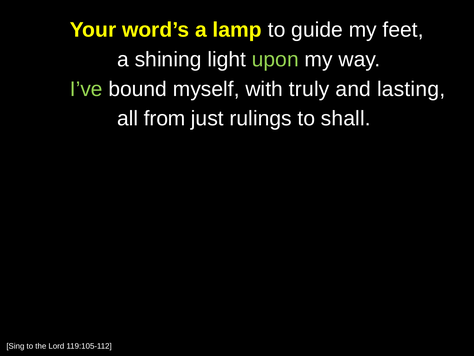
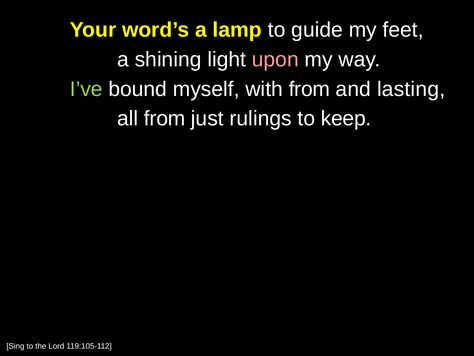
upon colour: light green -> pink
with truly: truly -> from
shall: shall -> keep
